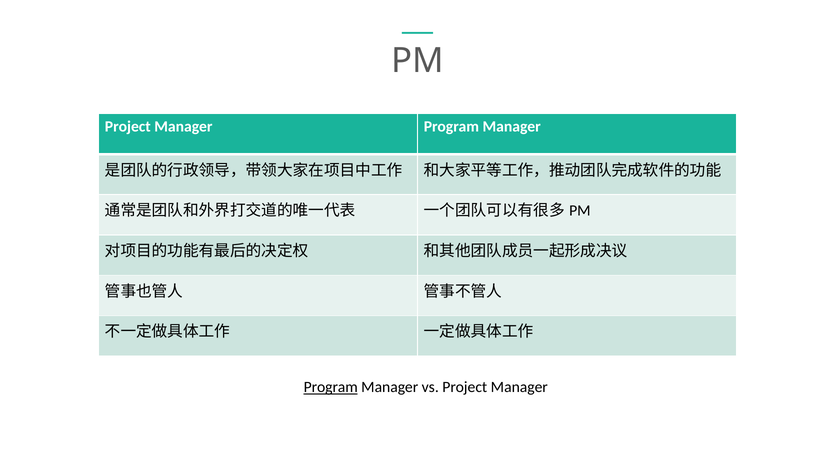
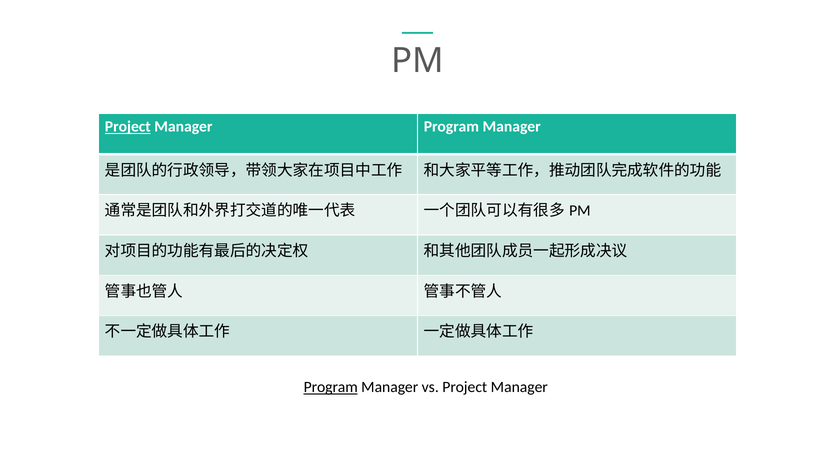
Project at (128, 127) underline: none -> present
